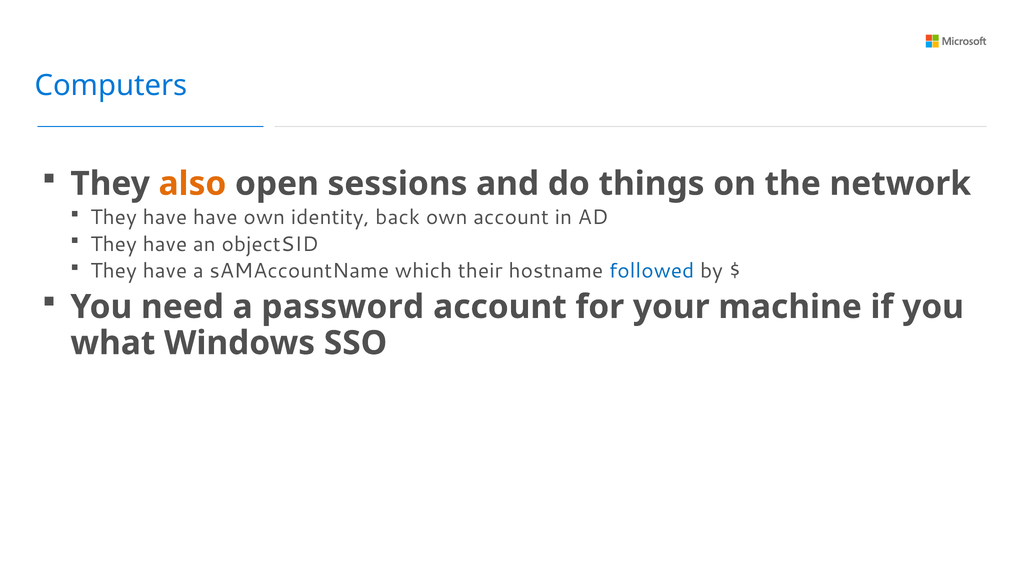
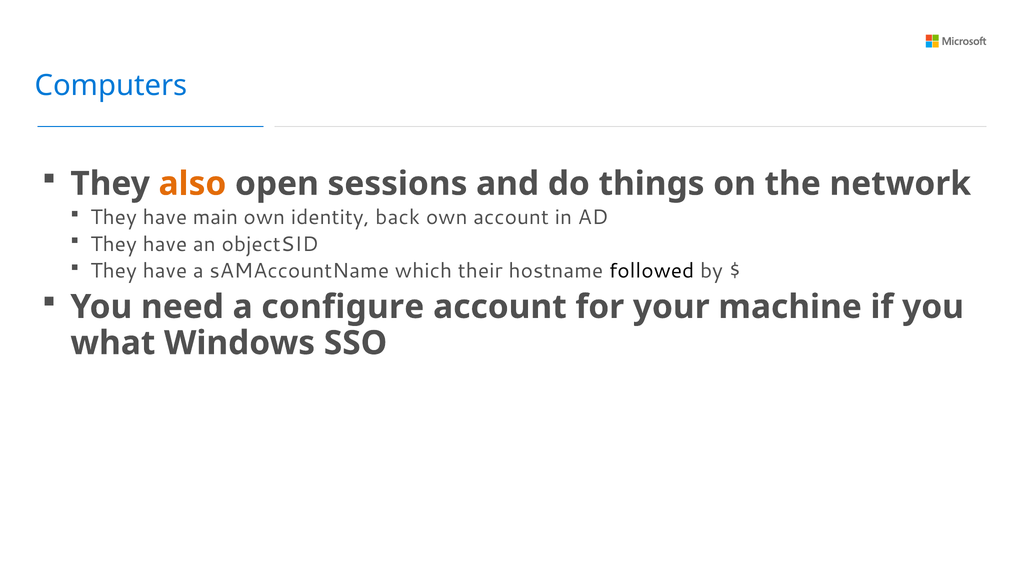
have have: have -> main
followed colour: blue -> black
password: password -> configure
